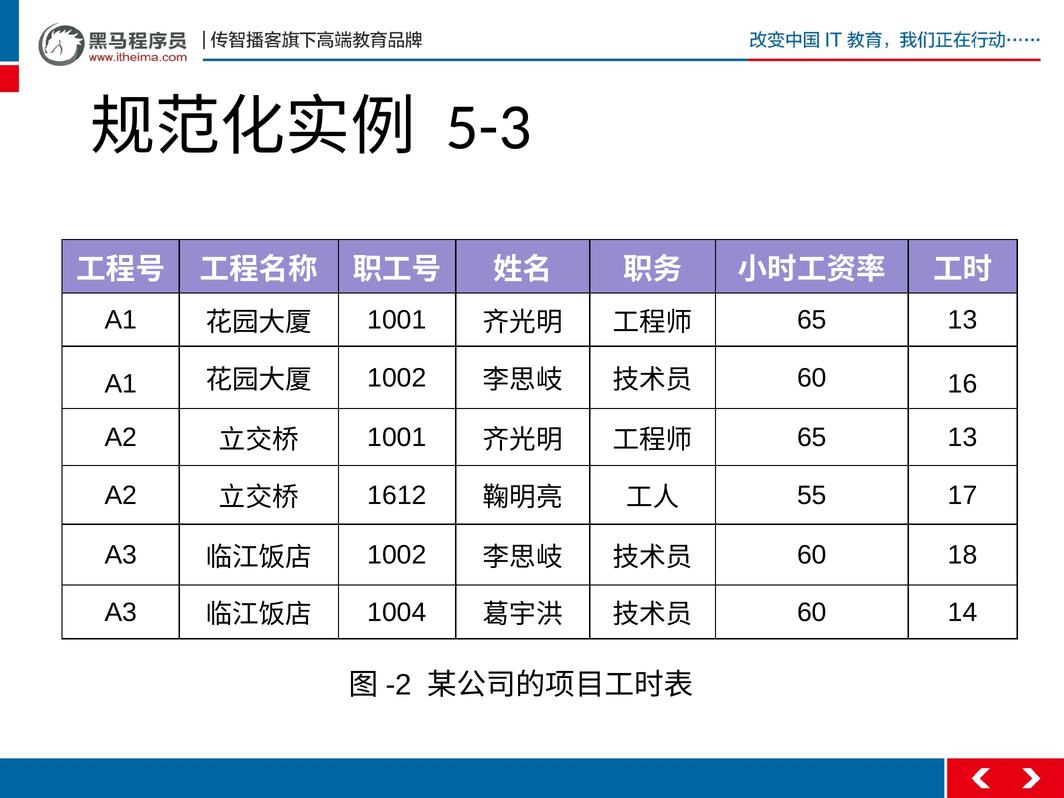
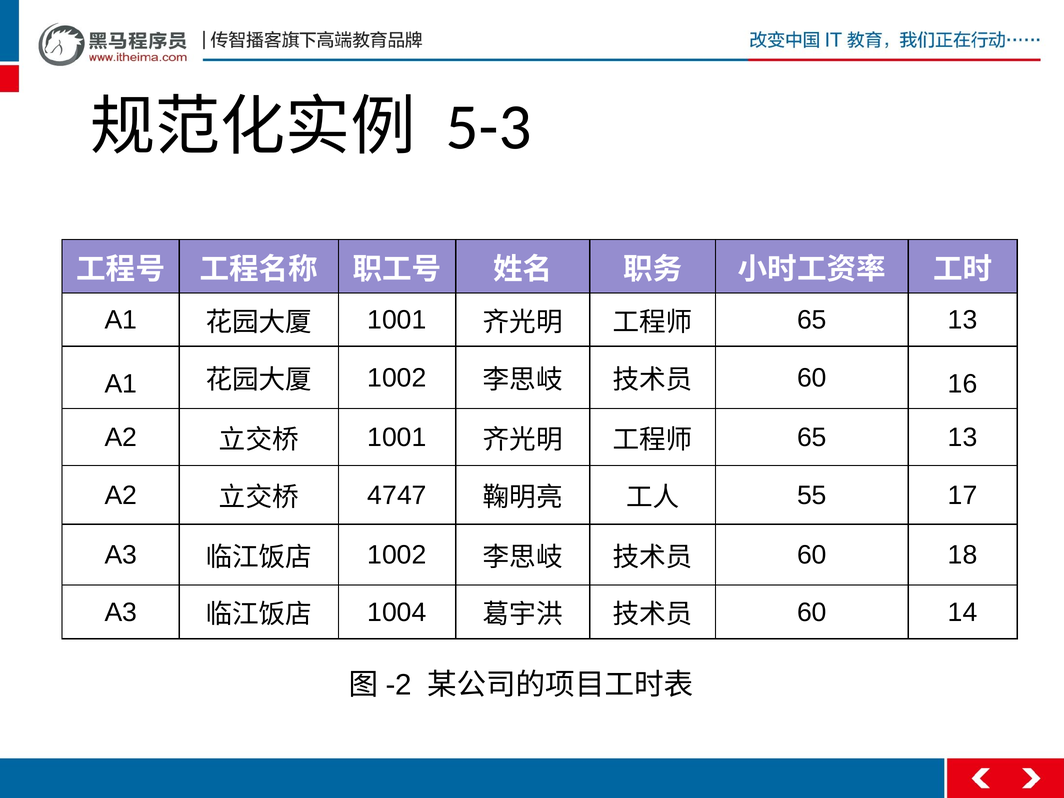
1612: 1612 -> 4747
